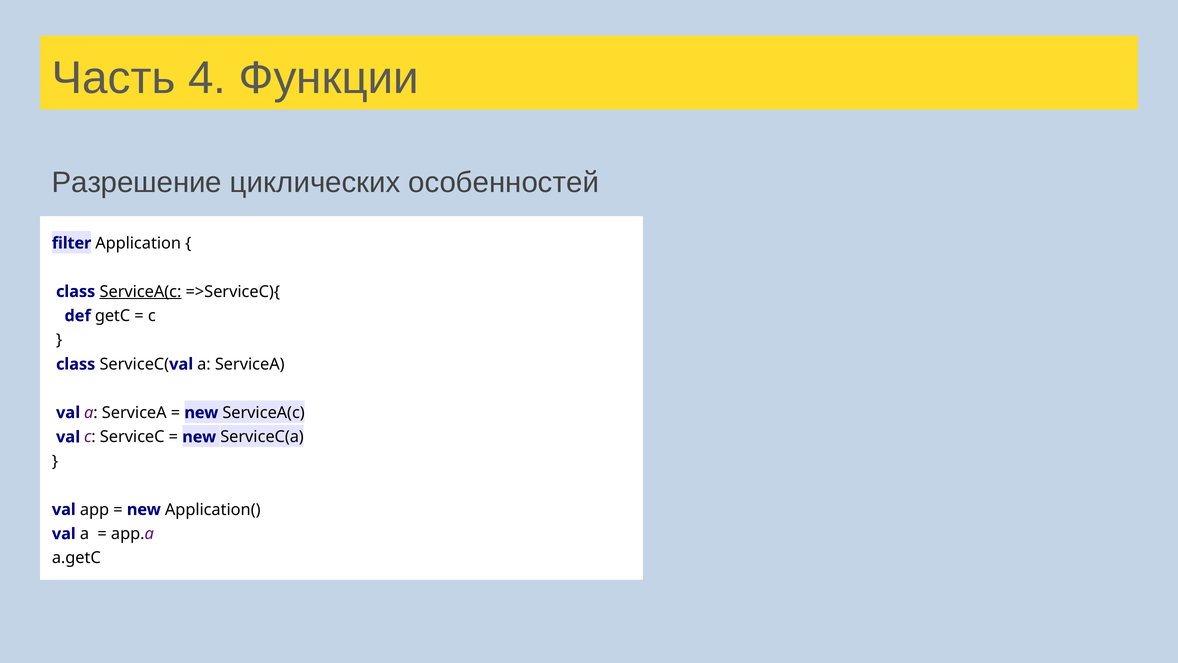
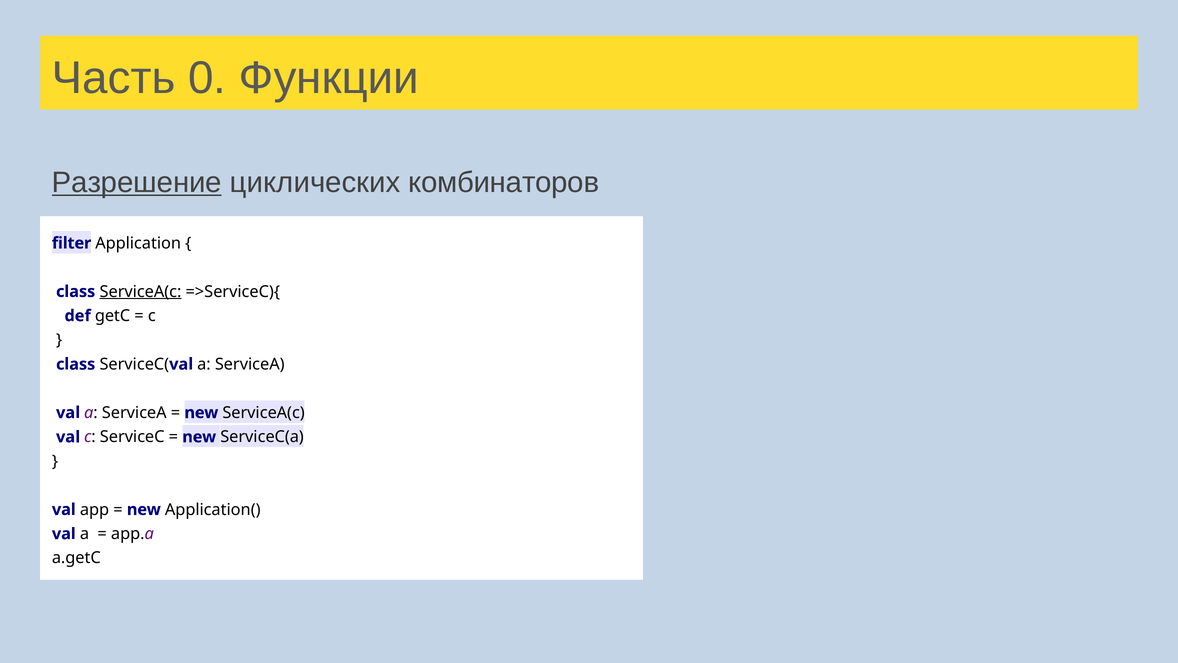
4: 4 -> 0
Разрешение underline: none -> present
особенностей: особенностей -> комбинаторов
